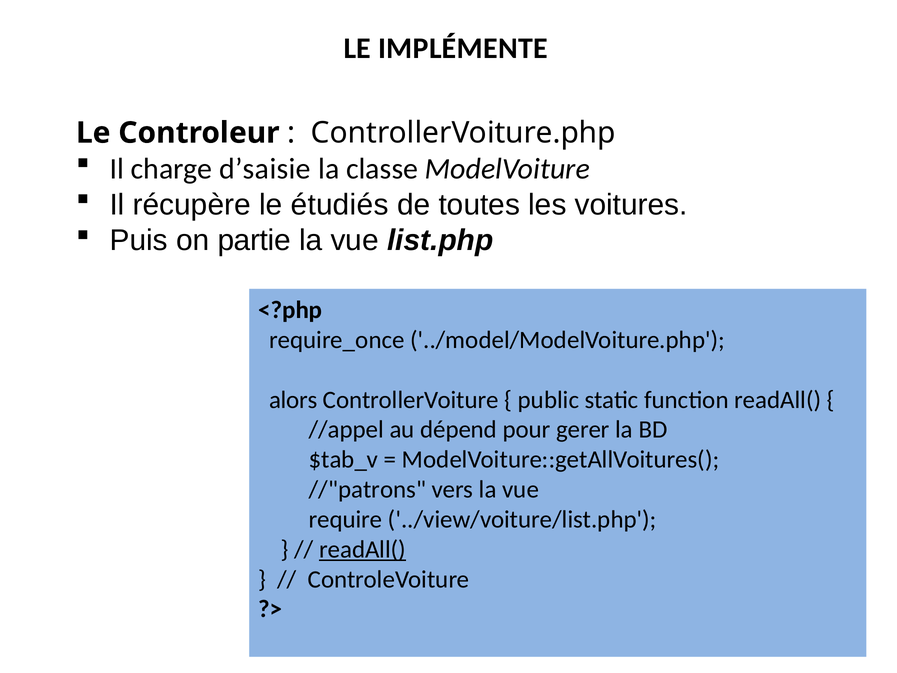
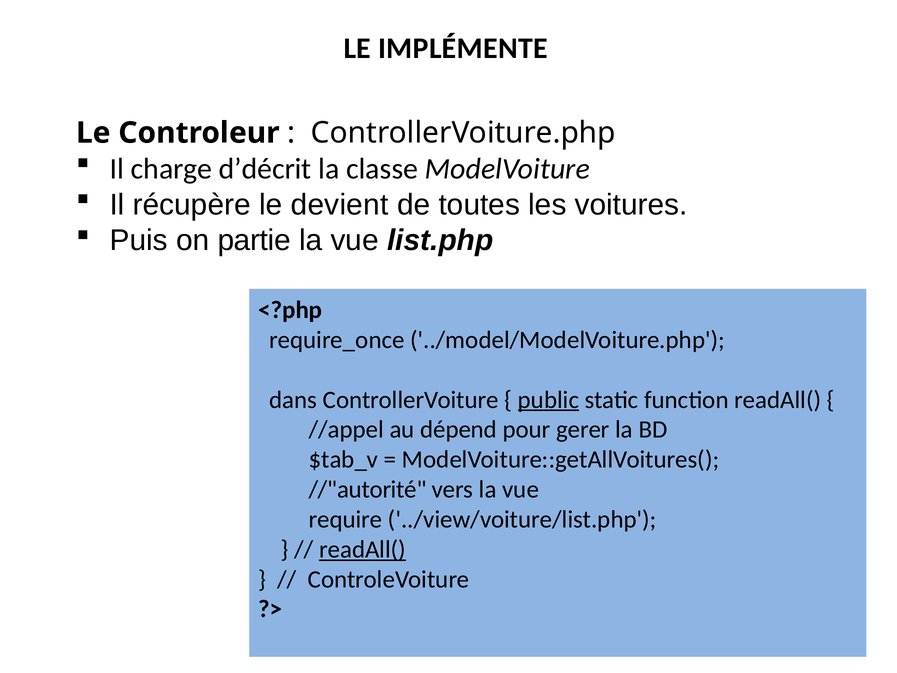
d’saisie: d’saisie -> d’décrit
étudiés: étudiés -> devient
alors: alors -> dans
public underline: none -> present
//"patrons: //"patrons -> //"autorité
